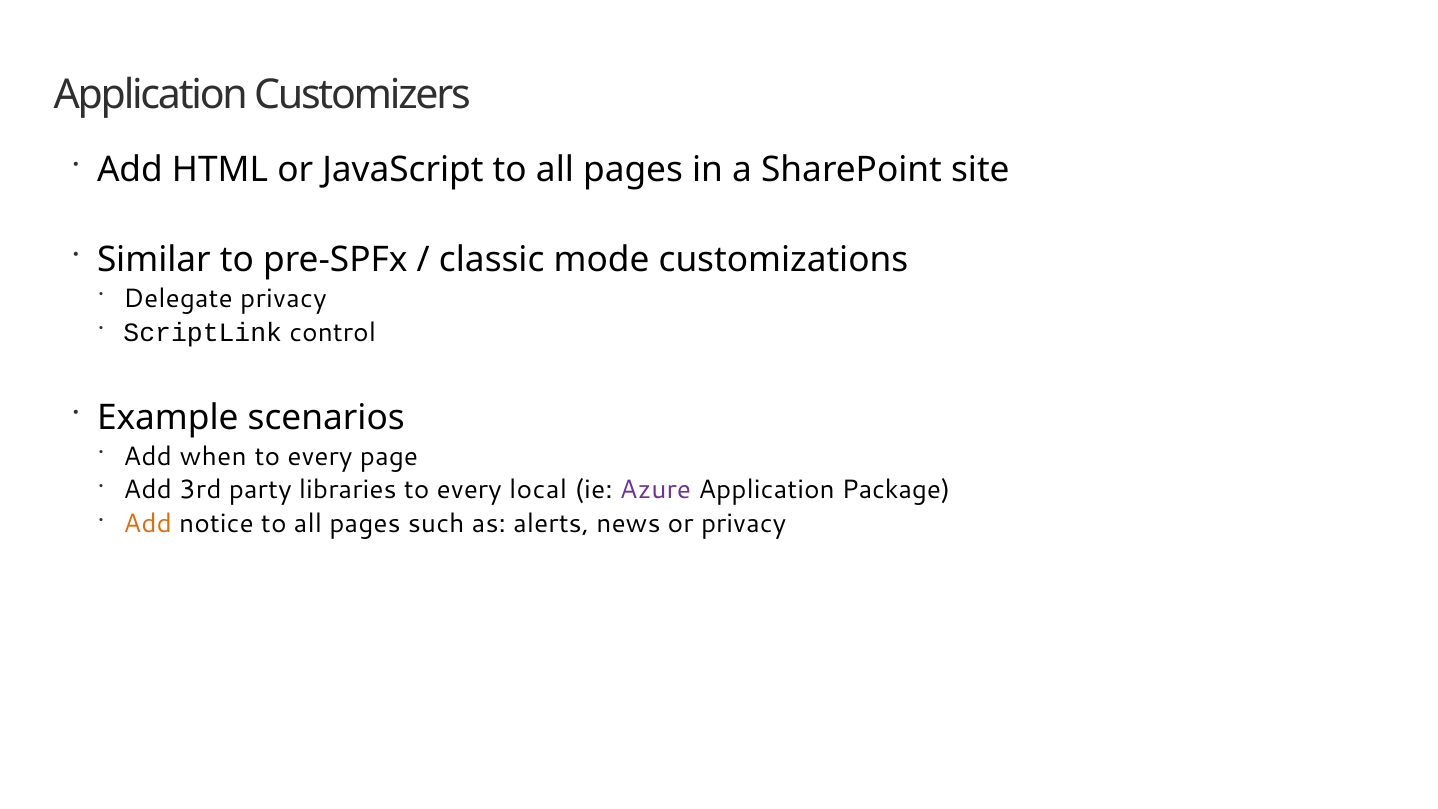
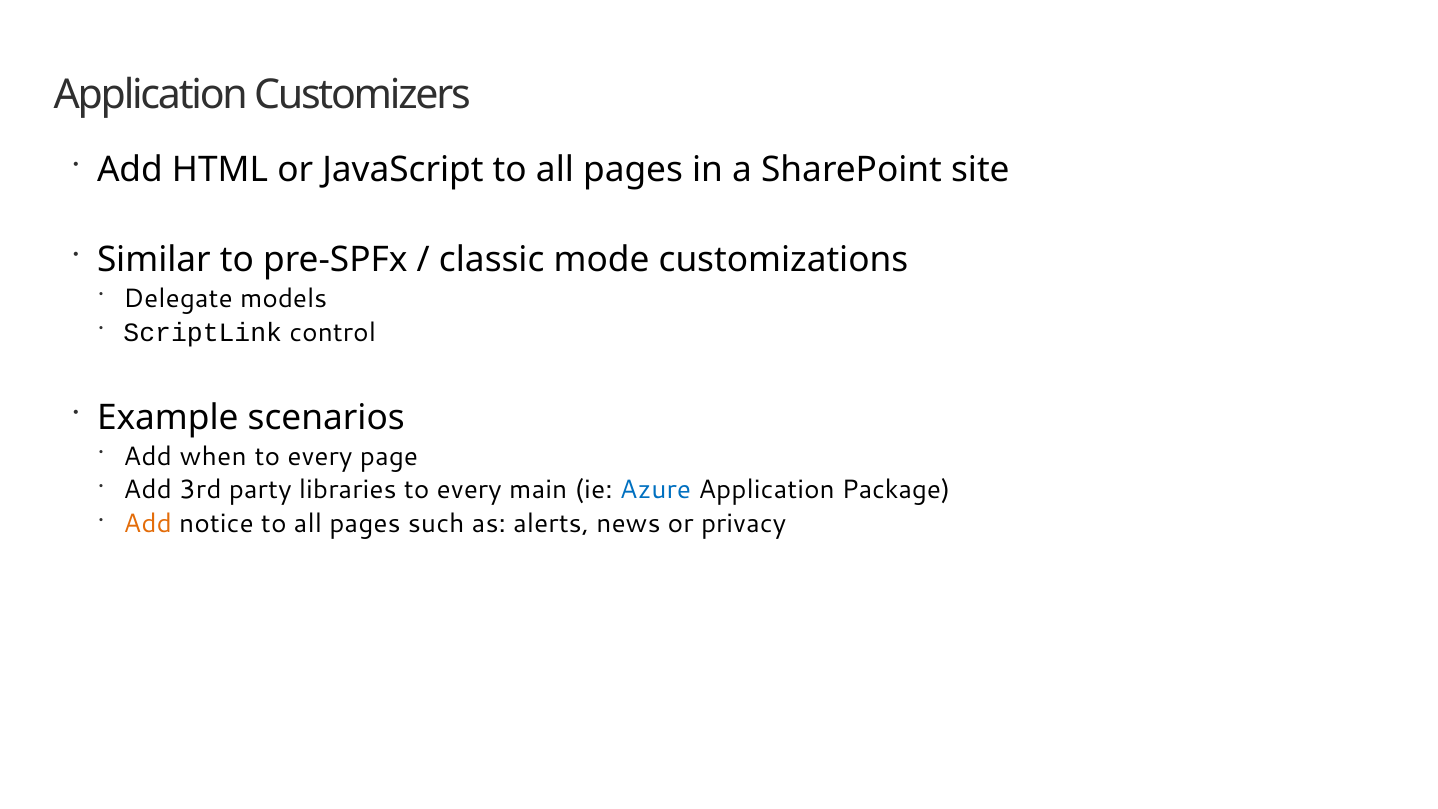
Delegate privacy: privacy -> models
local: local -> main
Azure colour: purple -> blue
